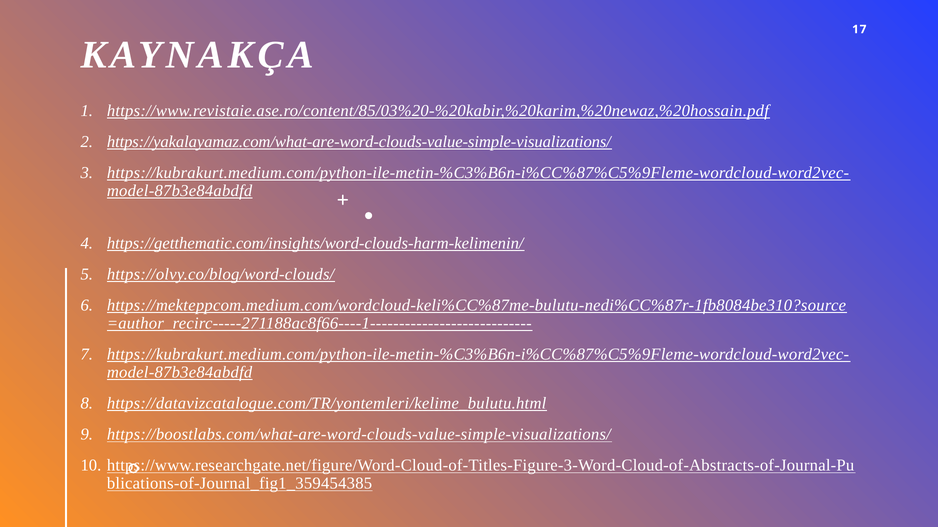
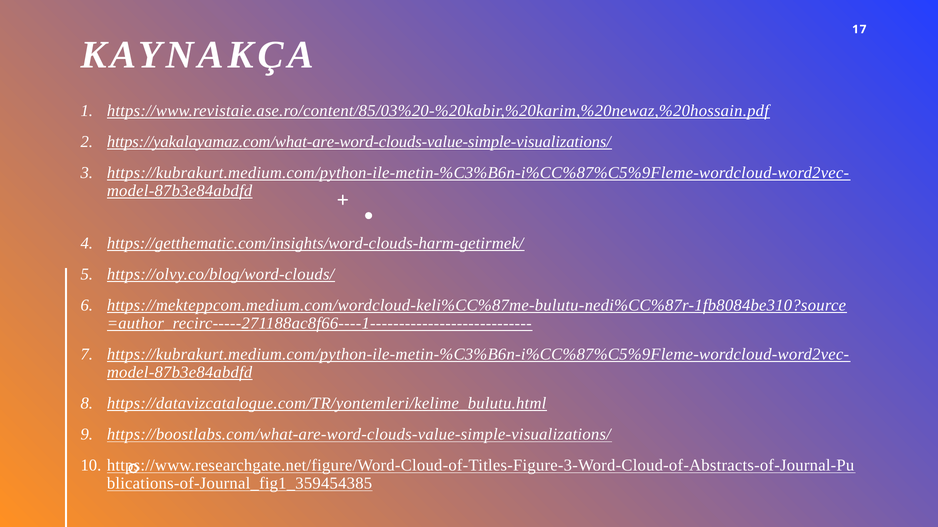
https://getthematic.com/insights/word-clouds-harm-kelimenin/: https://getthematic.com/insights/word-clouds-harm-kelimenin/ -> https://getthematic.com/insights/word-clouds-harm-getirmek/
